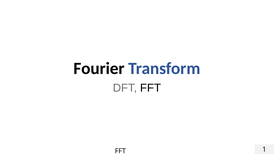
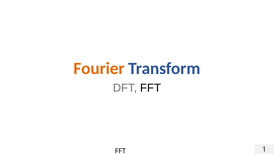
Fourier colour: black -> orange
